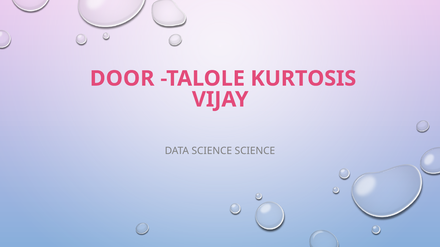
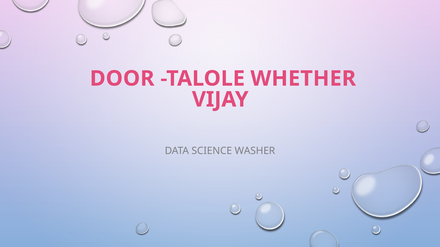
KURTOSIS: KURTOSIS -> WHETHER
SCIENCE SCIENCE: SCIENCE -> WASHER
